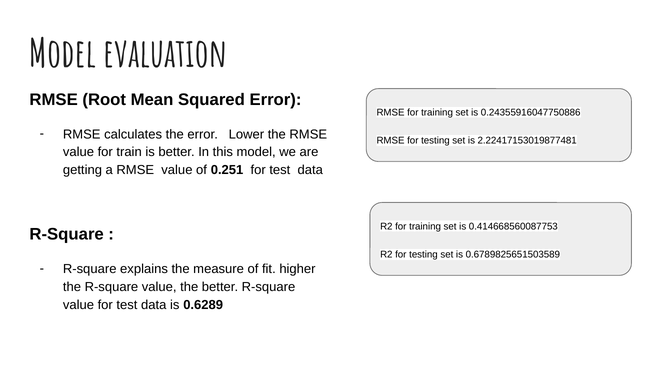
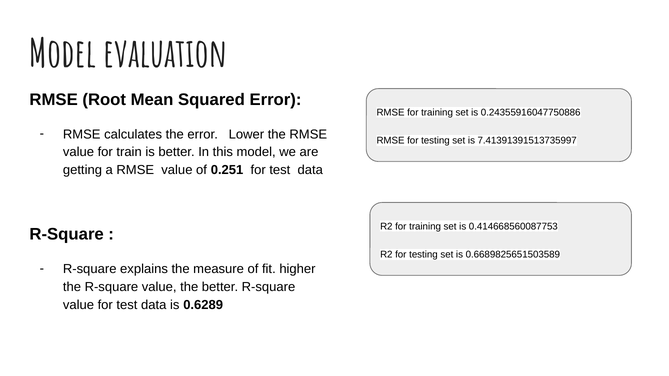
2.22417153019877481: 2.22417153019877481 -> 7.41391391513735997
0.6789825651503589: 0.6789825651503589 -> 0.6689825651503589
